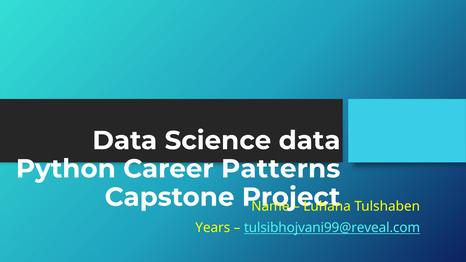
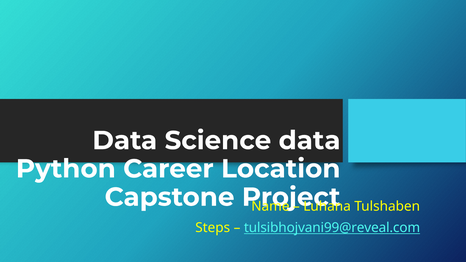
Patterns: Patterns -> Location
Years: Years -> Steps
